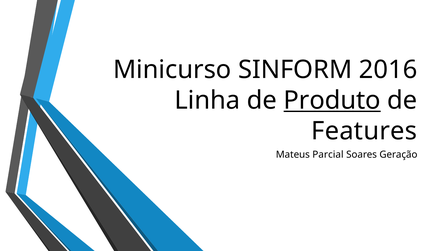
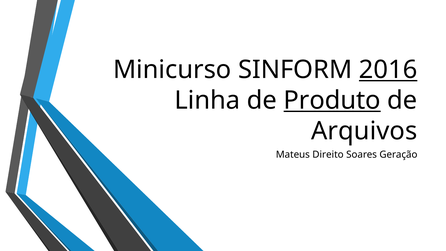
2016 underline: none -> present
Features: Features -> Arquivos
Parcial: Parcial -> Direito
